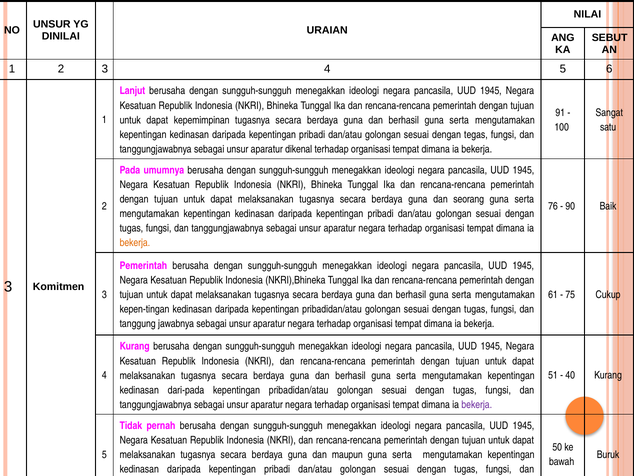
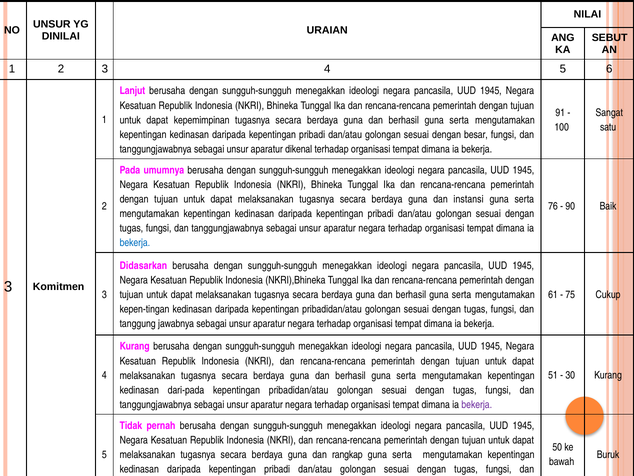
tegas: tegas -> besar
seorang: seorang -> instansi
bekerja at (135, 243) colour: orange -> blue
Pemerintah at (143, 265): Pemerintah -> Didasarkan
40: 40 -> 30
maupun: maupun -> rangkap
